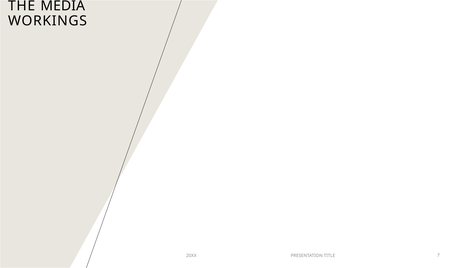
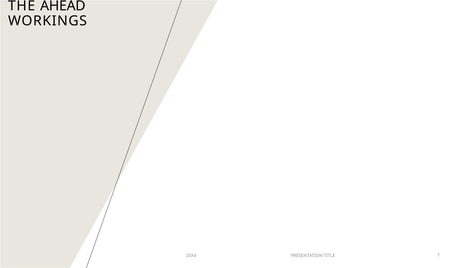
MEDIA: MEDIA -> AHEAD
